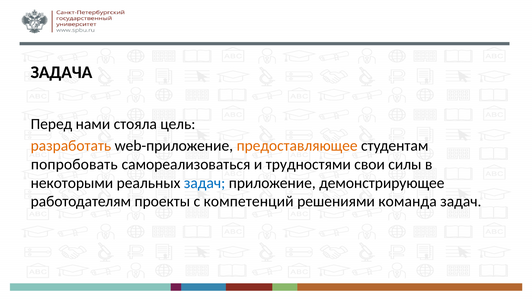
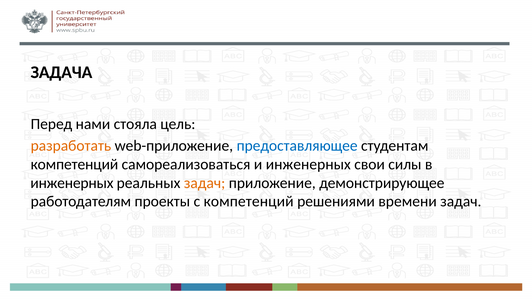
предоставляющее colour: orange -> blue
попробовать at (74, 164): попробовать -> компетенций
и трудностями: трудностями -> инженерных
некоторыми at (72, 183): некоторыми -> инженерных
задач at (205, 183) colour: blue -> orange
команда: команда -> времени
